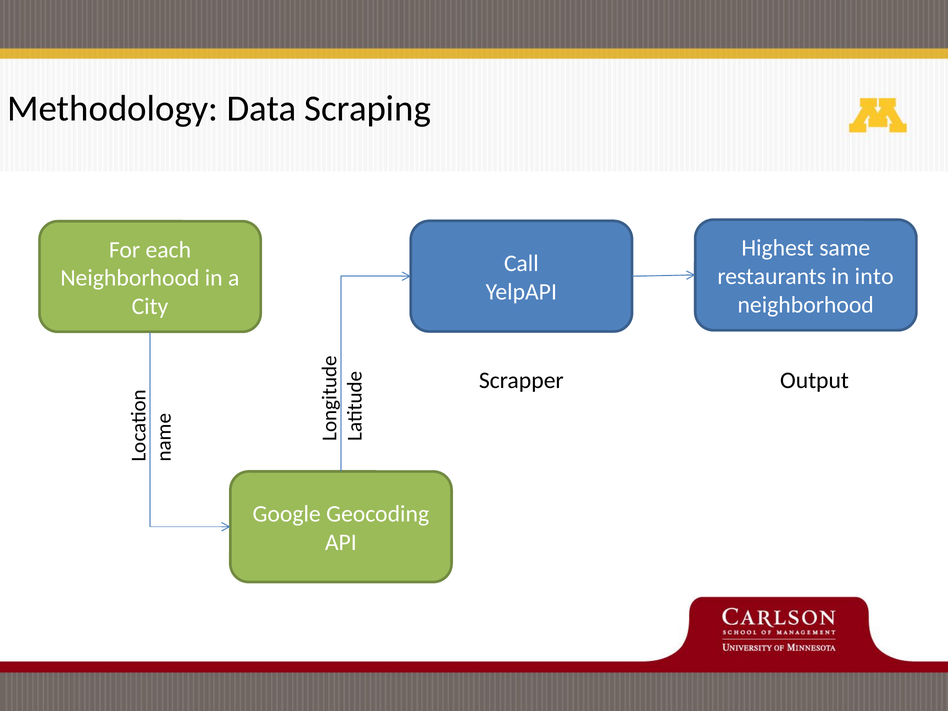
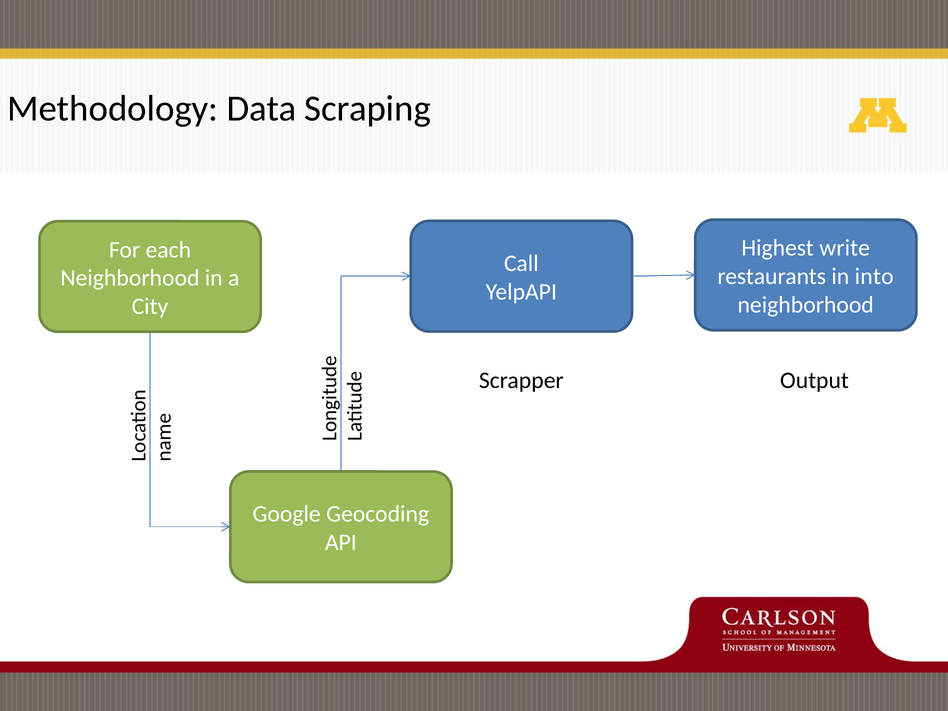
same: same -> write
